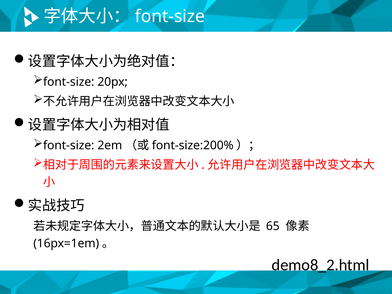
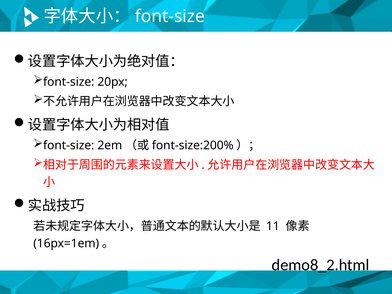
65: 65 -> 11
